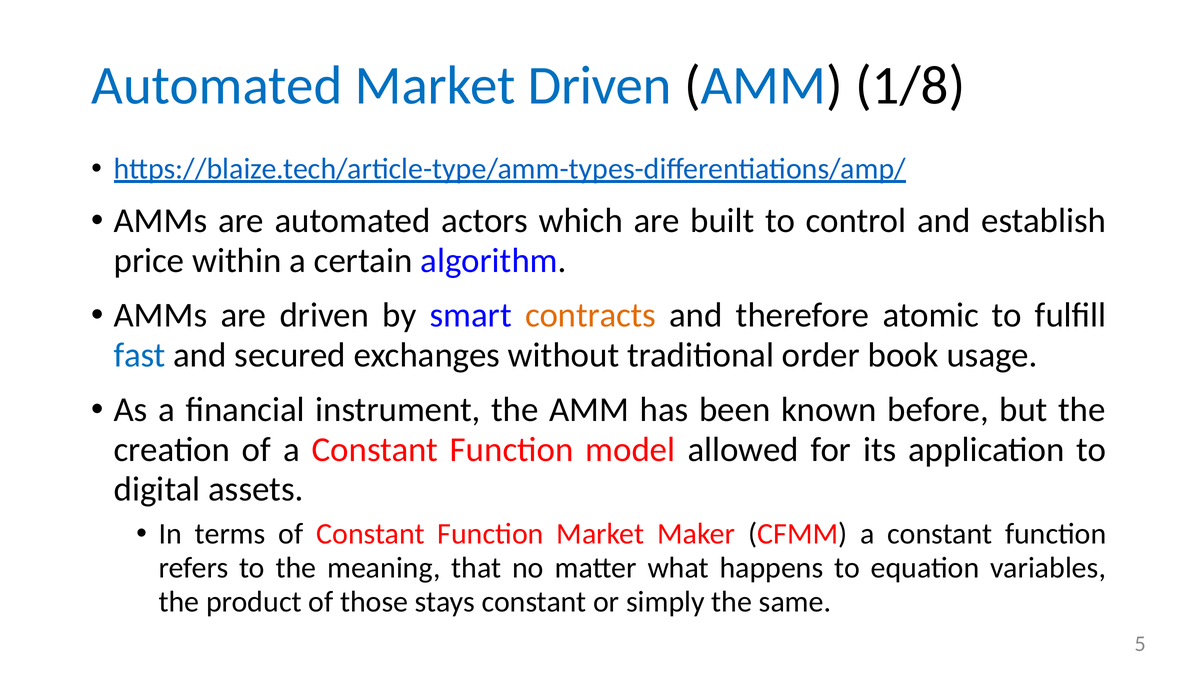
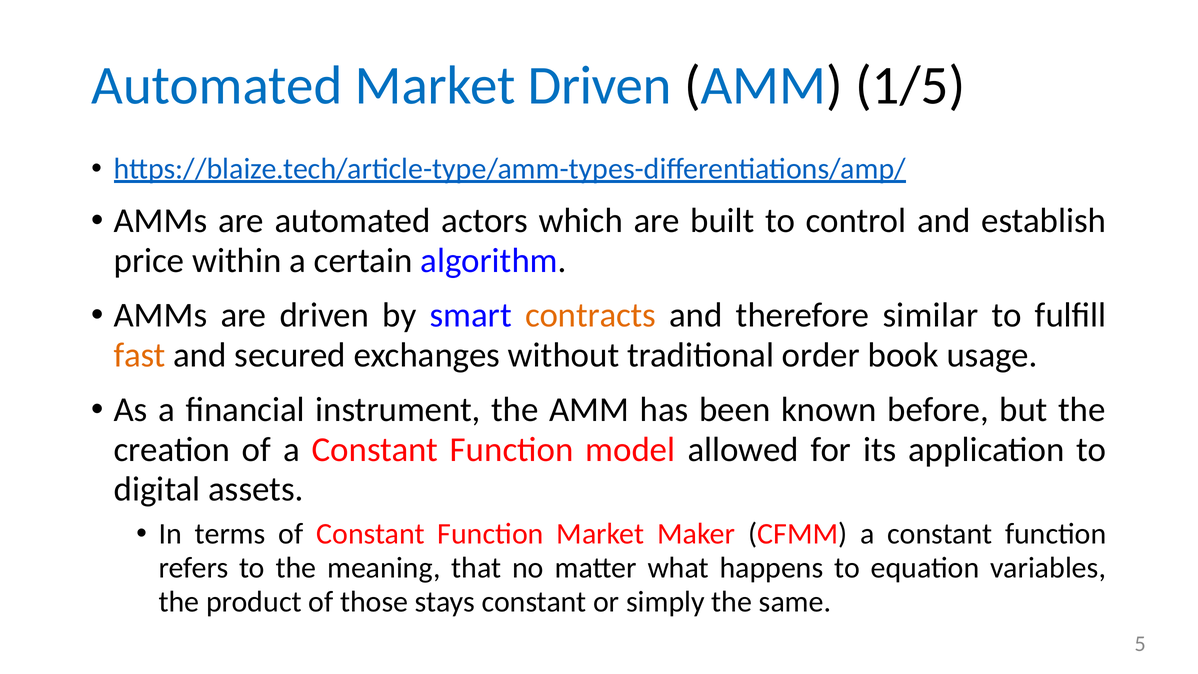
1/8: 1/8 -> 1/5
atomic: atomic -> similar
fast colour: blue -> orange
